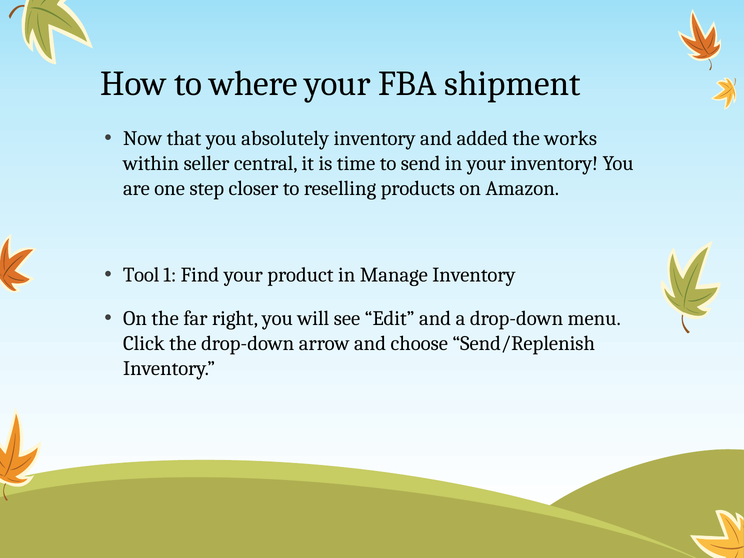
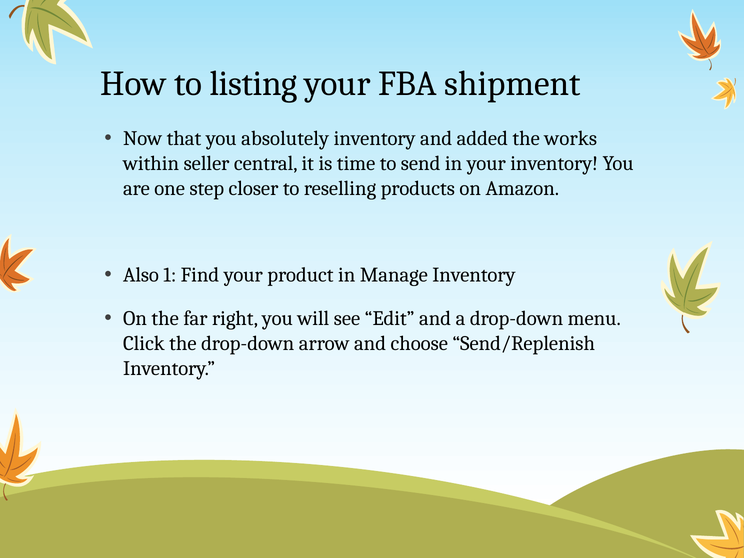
where: where -> listing
Tool: Tool -> Also
